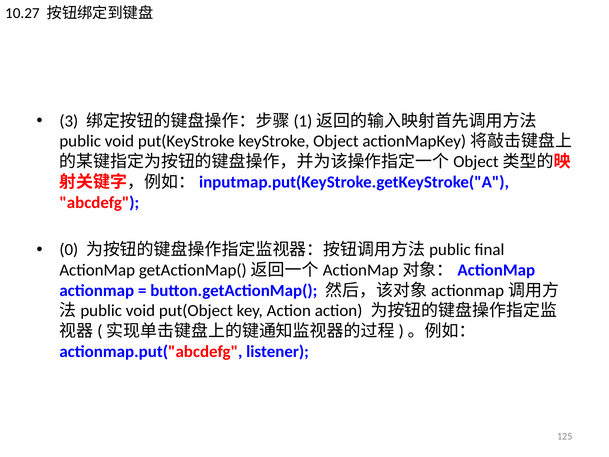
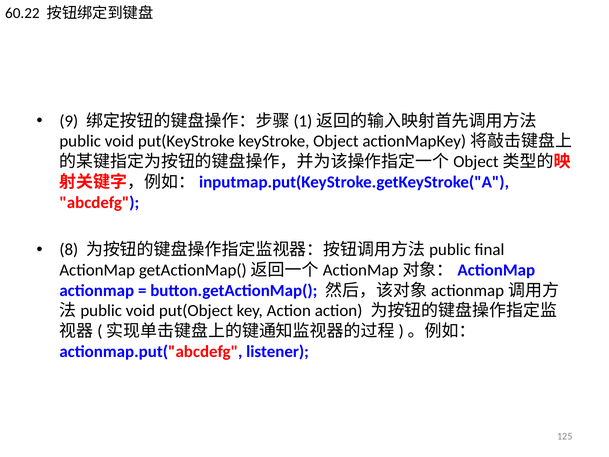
10.27: 10.27 -> 60.22
3: 3 -> 9
0: 0 -> 8
